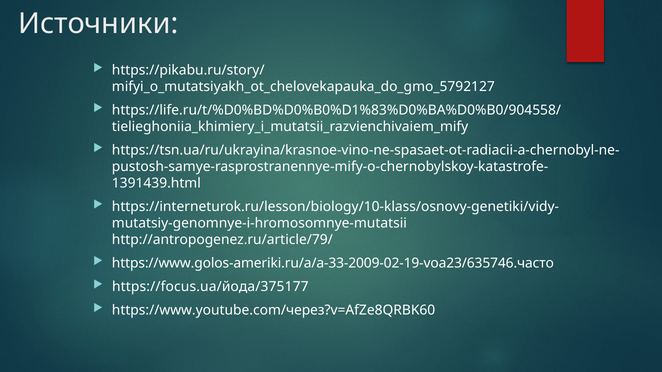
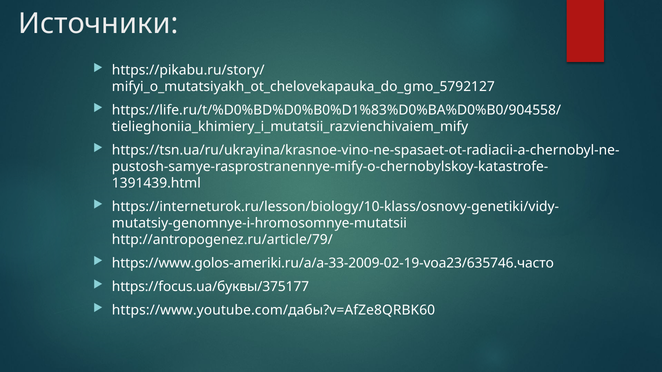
https://focus.ua/йода/375177: https://focus.ua/йода/375177 -> https://focus.ua/буквы/375177
https://www.youtube.com/через?v=AfZe8QRBK60: https://www.youtube.com/через?v=AfZe8QRBK60 -> https://www.youtube.com/дабы?v=AfZe8QRBK60
